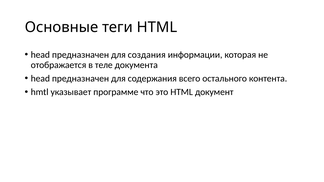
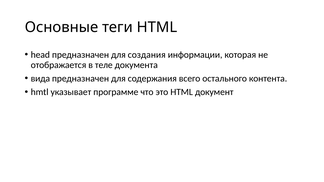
head at (40, 79): head -> вида
